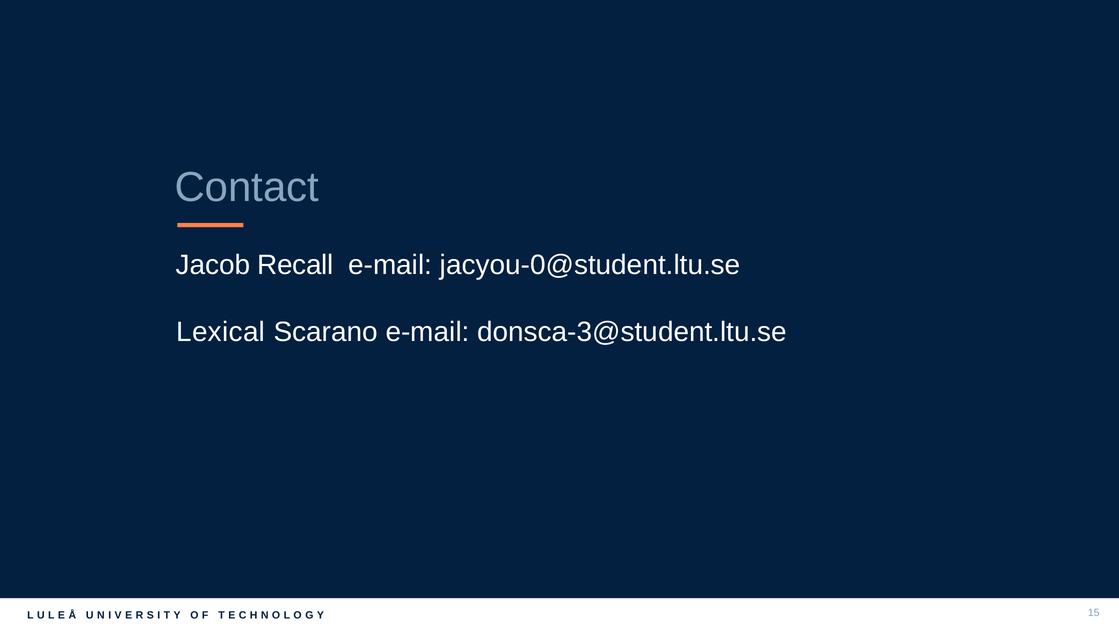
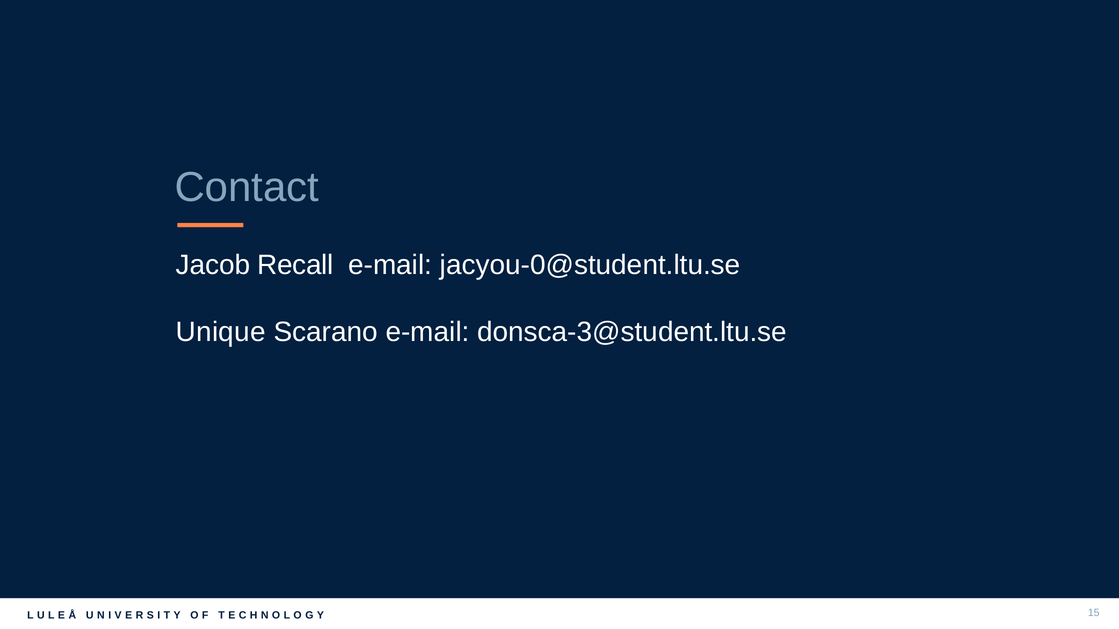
Lexical: Lexical -> Unique
